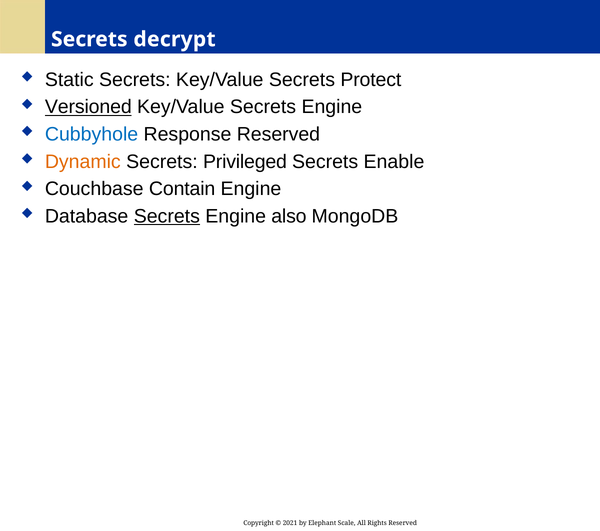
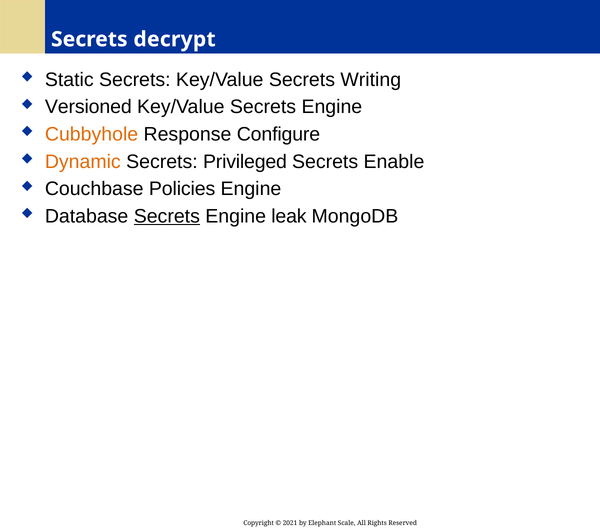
Protect: Protect -> Writing
Versioned underline: present -> none
Cubbyhole colour: blue -> orange
Response Reserved: Reserved -> Configure
Contain: Contain -> Policies
also: also -> leak
